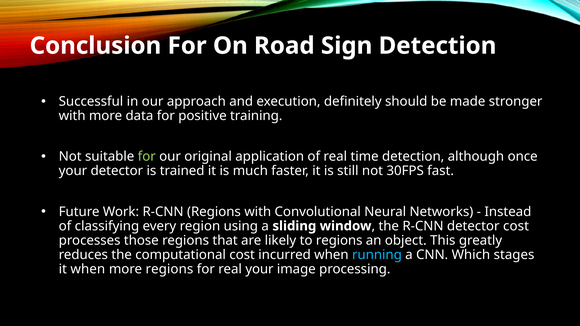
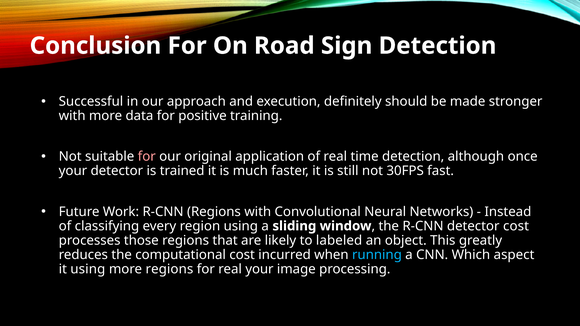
for at (147, 157) colour: light green -> pink
to regions: regions -> labeled
stages: stages -> aspect
it when: when -> using
